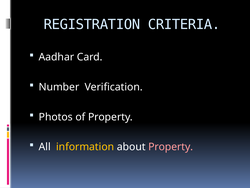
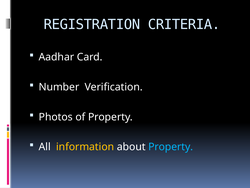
Property at (171, 147) colour: pink -> light blue
